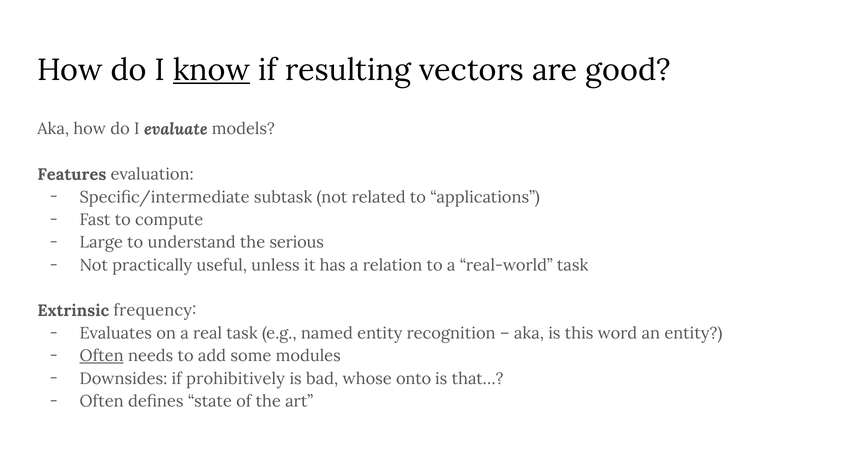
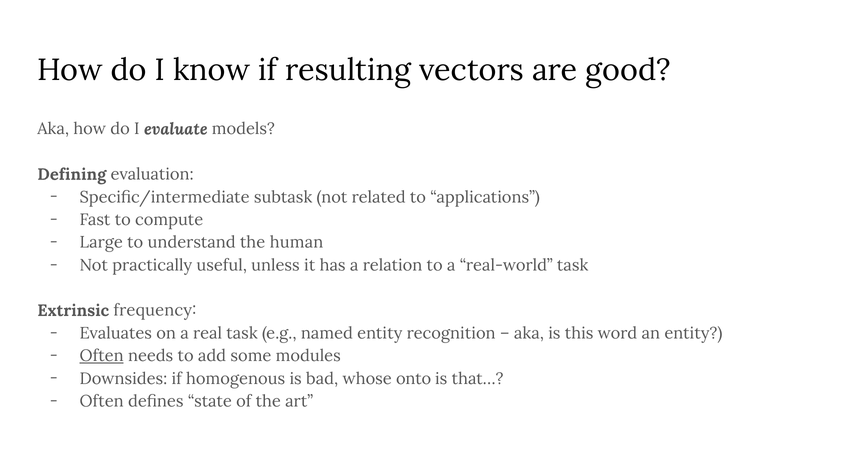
know underline: present -> none
Features: Features -> Defining
serious: serious -> human
prohibitively: prohibitively -> homogenous
